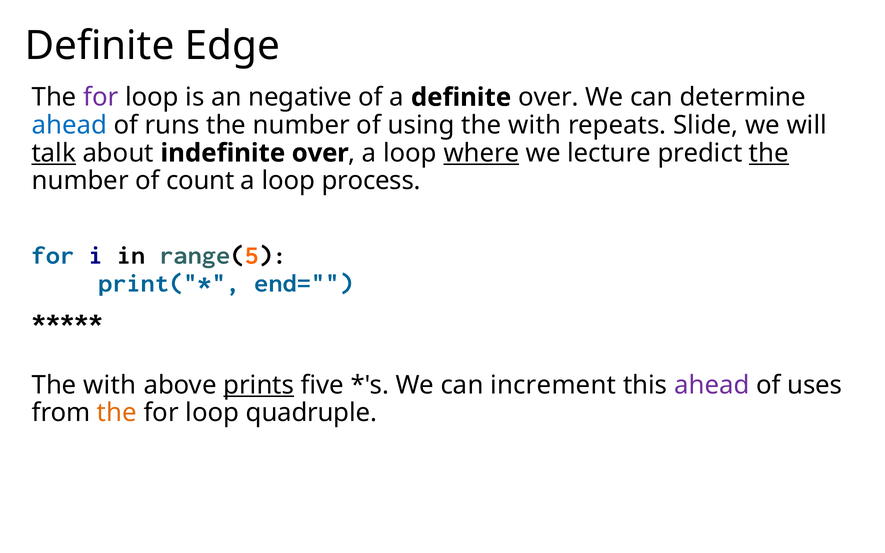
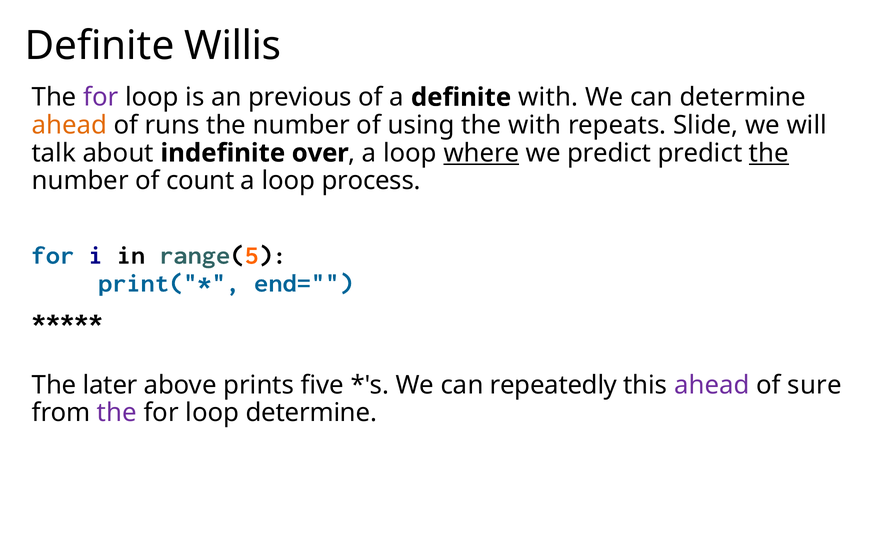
Edge: Edge -> Willis
negative: negative -> previous
definite over: over -> with
ahead at (69, 125) colour: blue -> orange
talk underline: present -> none
we lecture: lecture -> predict
with at (110, 385): with -> later
prints underline: present -> none
increment: increment -> repeatedly
uses: uses -> sure
the at (117, 413) colour: orange -> purple
loop quadruple: quadruple -> determine
